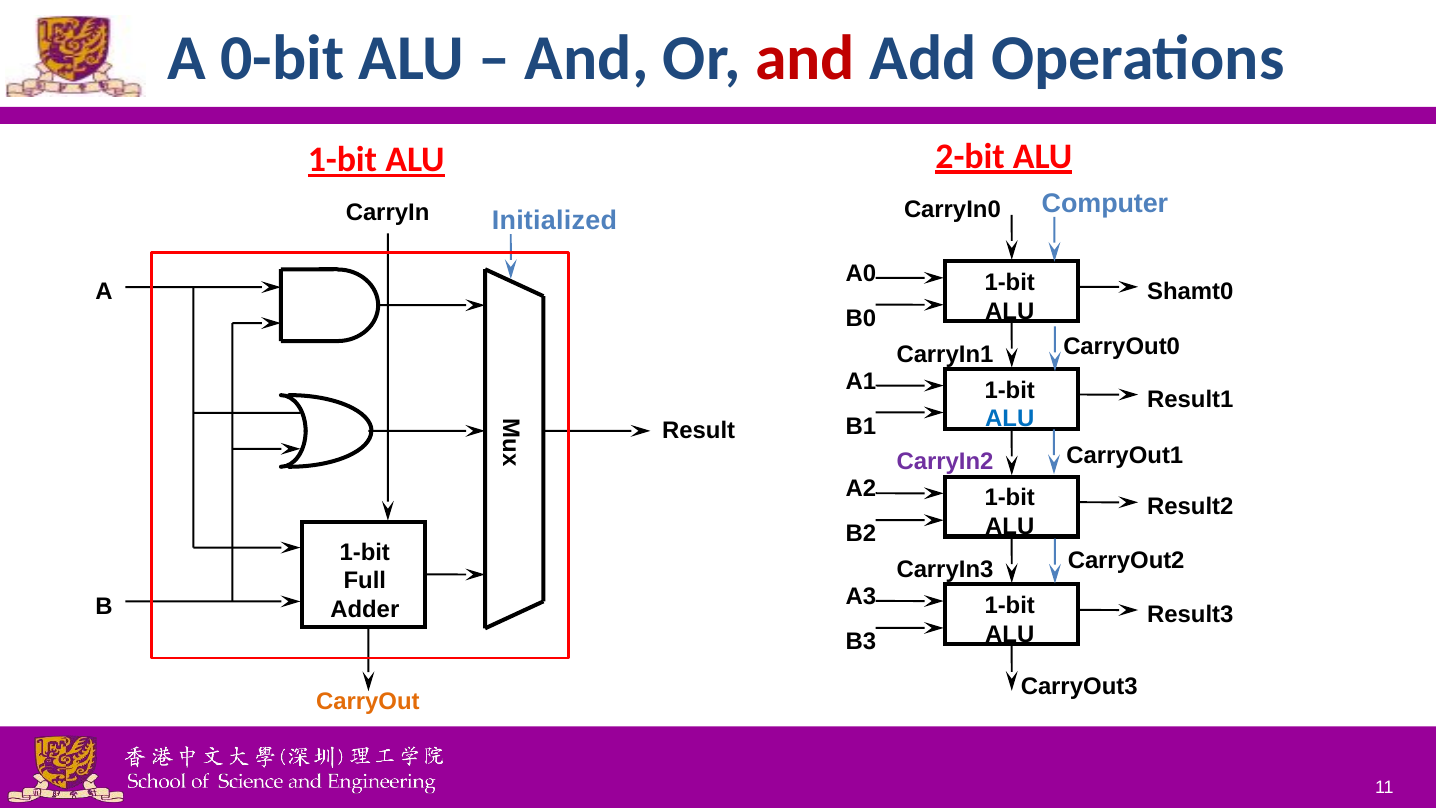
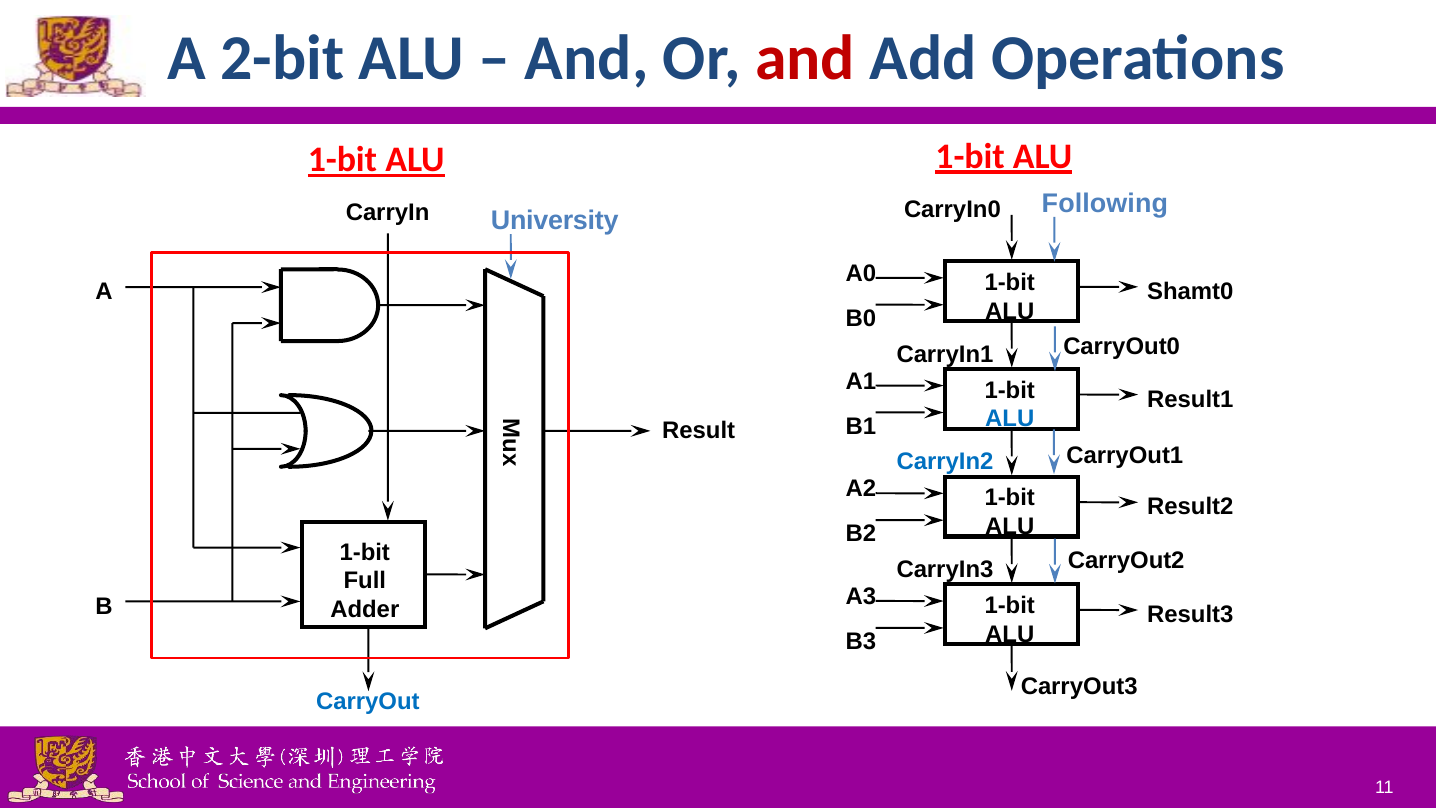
0-bit: 0-bit -> 2-bit
2-bit at (970, 156): 2-bit -> 1-bit
Computer: Computer -> Following
Initialized at (554, 220): Initialized -> University
CarryIn2 colour: purple -> blue
CarryOut colour: orange -> blue
